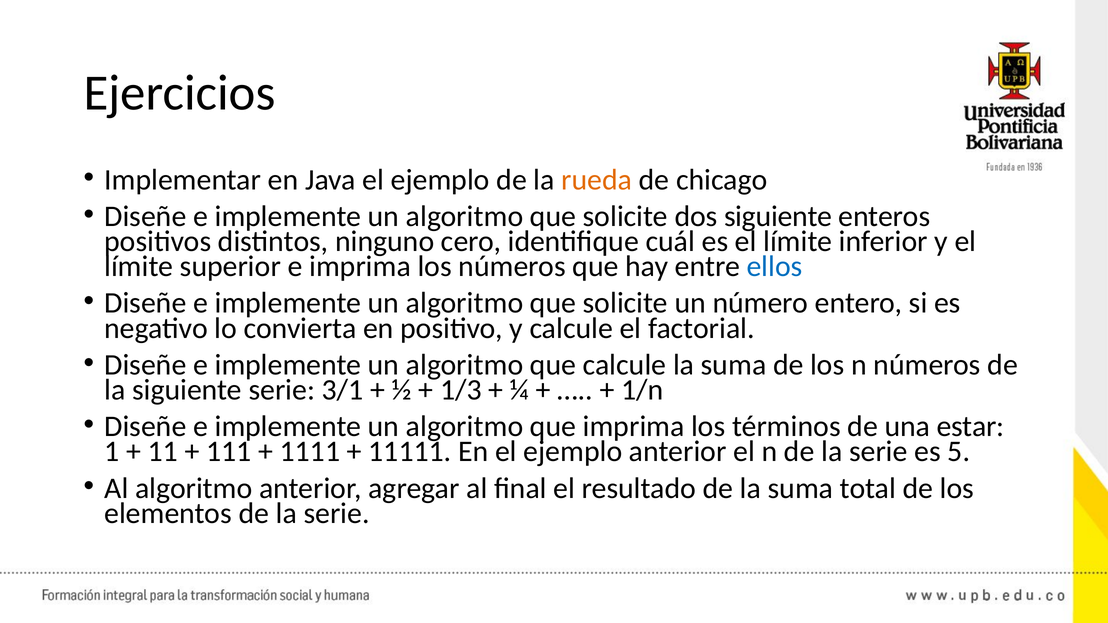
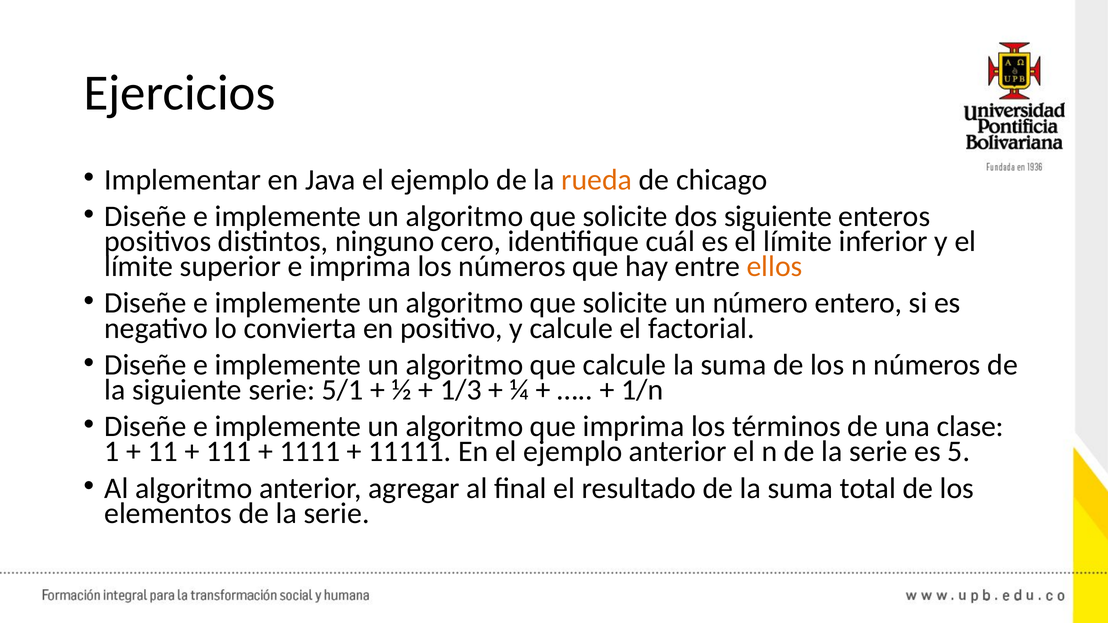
ellos colour: blue -> orange
3/1: 3/1 -> 5/1
estar: estar -> clase
